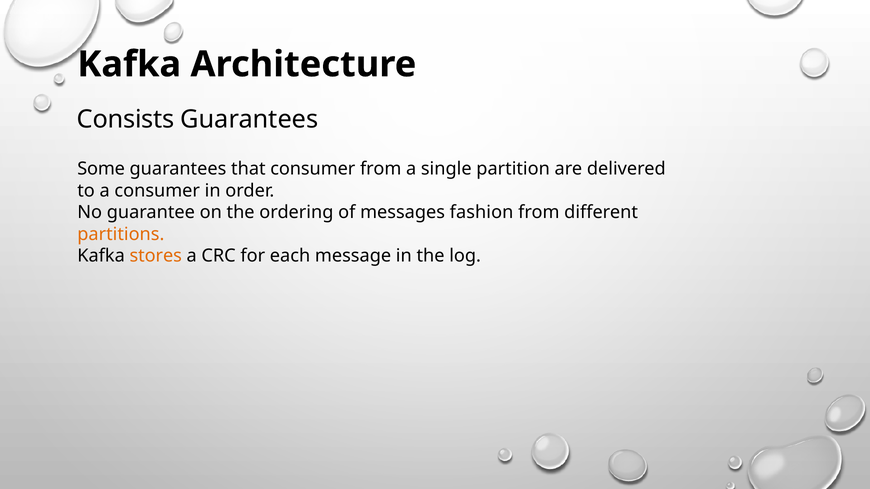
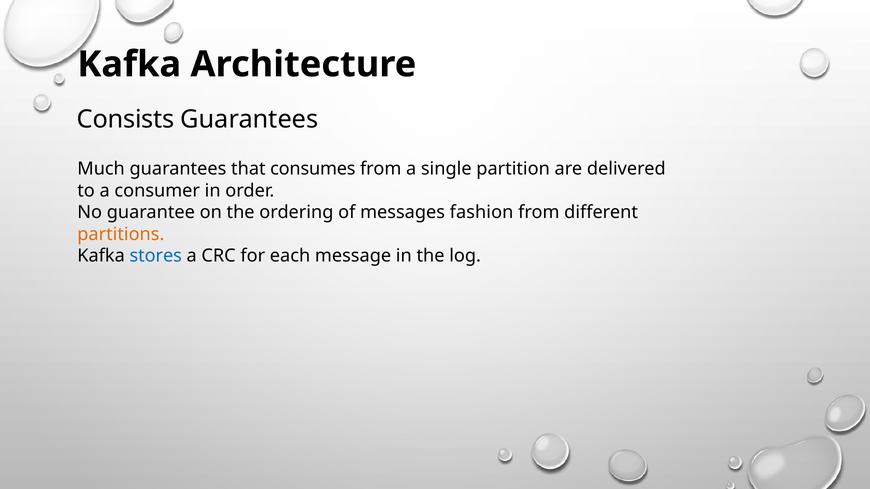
Some: Some -> Much
that consumer: consumer -> consumes
stores colour: orange -> blue
